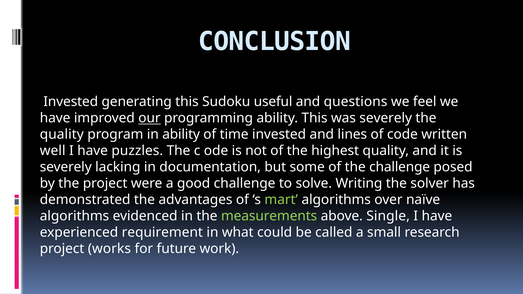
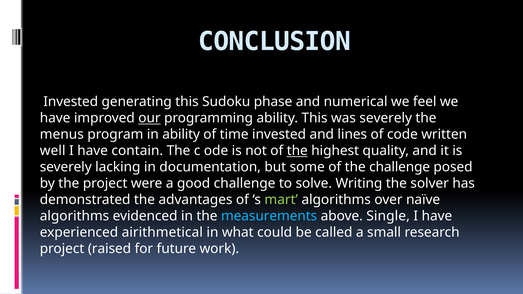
useful: useful -> phase
questions: questions -> numerical
quality at (62, 135): quality -> menus
puzzles: puzzles -> contain
the at (297, 151) underline: none -> present
measurements colour: light green -> light blue
requirement: requirement -> airithmetical
works: works -> raised
